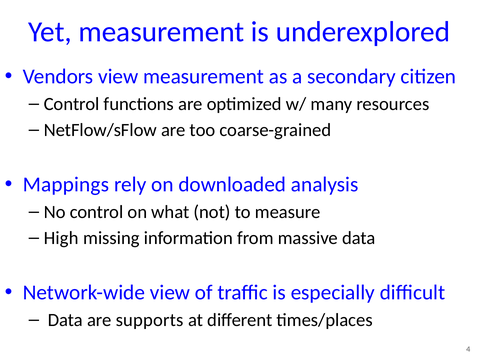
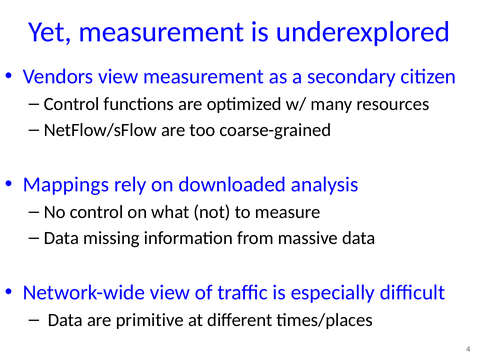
High at (61, 238): High -> Data
supports: supports -> primitive
